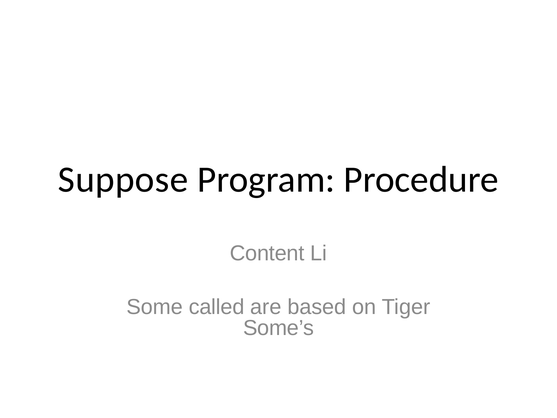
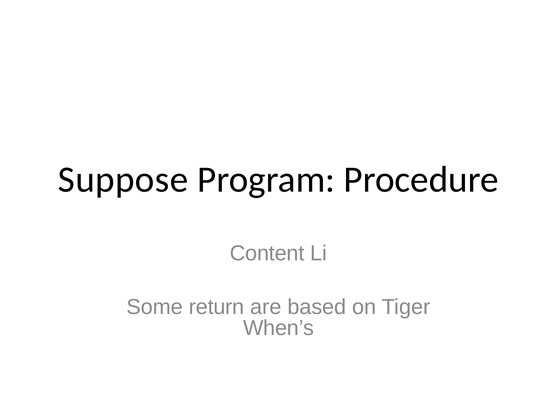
called: called -> return
Some’s: Some’s -> When’s
